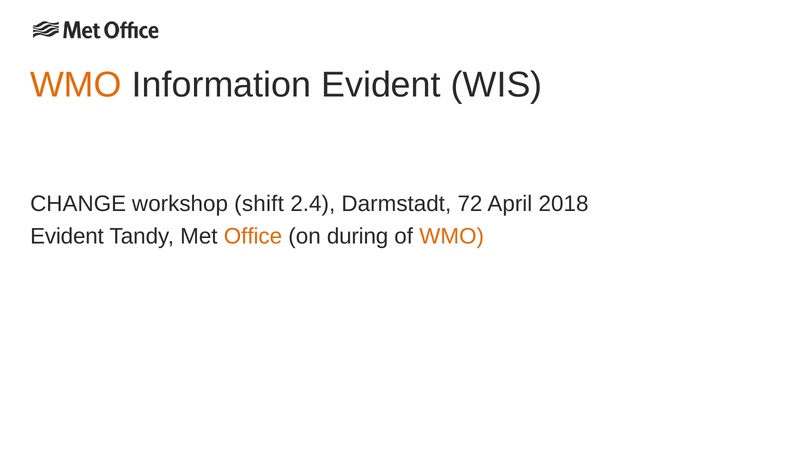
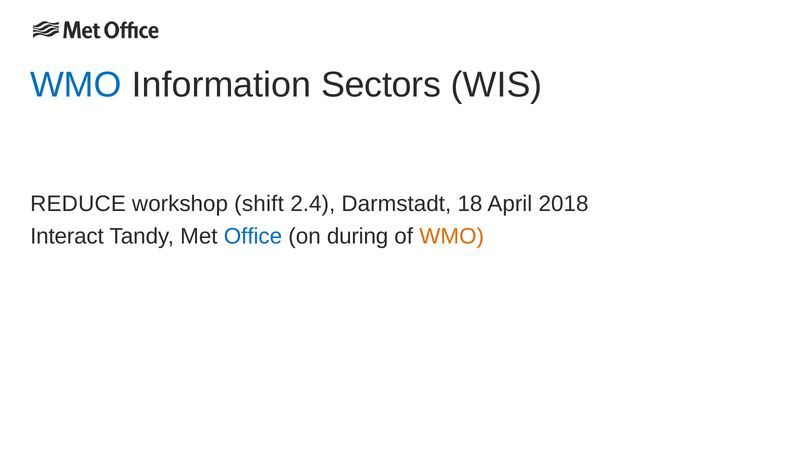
WMO at (76, 85) colour: orange -> blue
Information Evident: Evident -> Sectors
CHANGE: CHANGE -> REDUCE
72: 72 -> 18
Evident at (67, 236): Evident -> Interact
Office colour: orange -> blue
